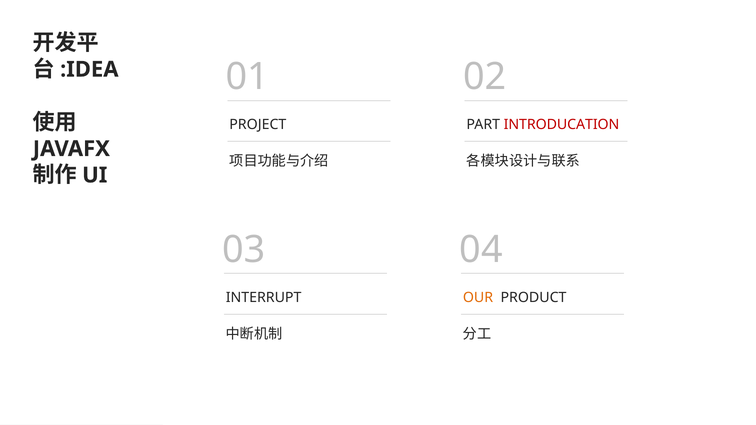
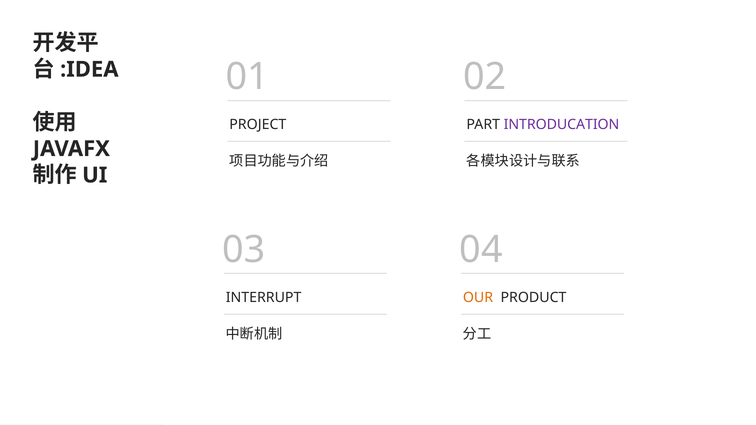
INTRODUCATION colour: red -> purple
